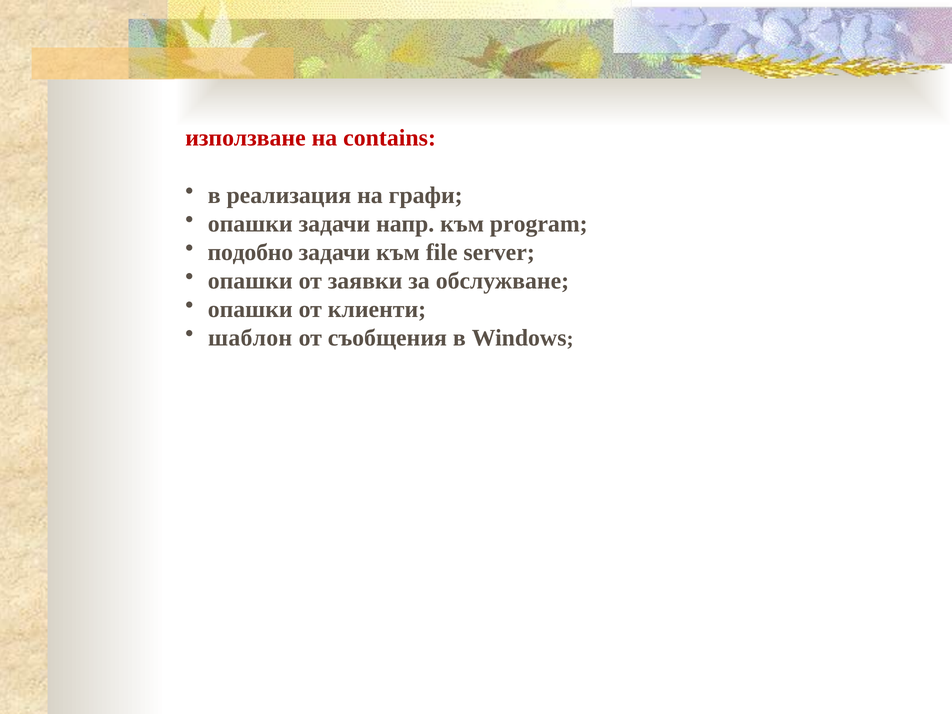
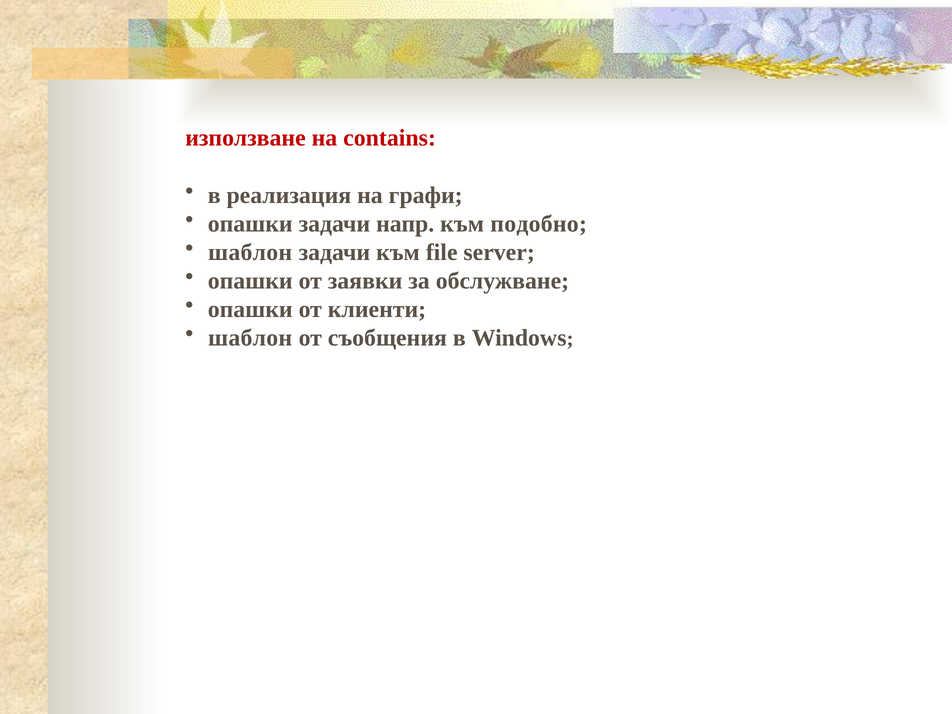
program: program -> подобно
подобно at (250, 252): подобно -> шаблон
